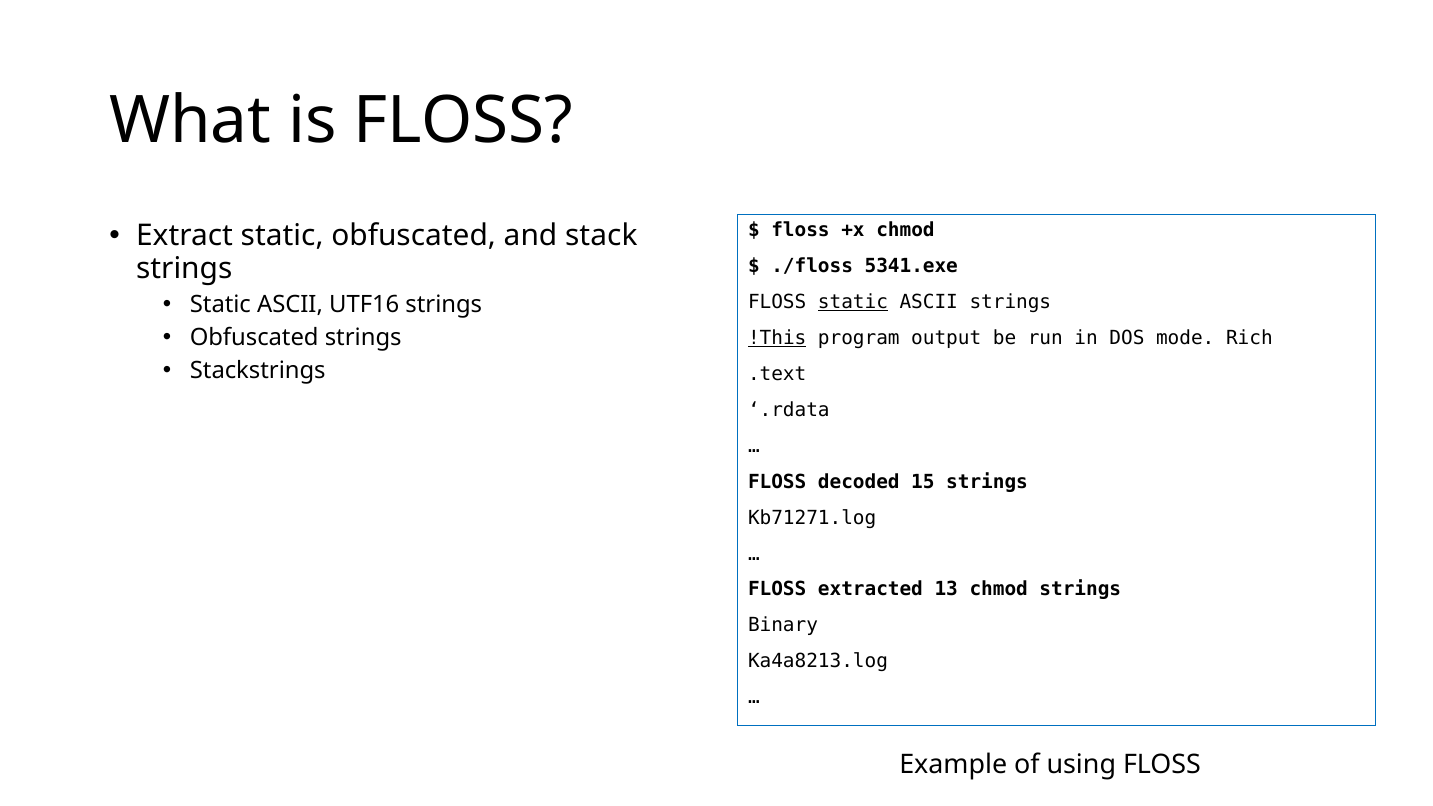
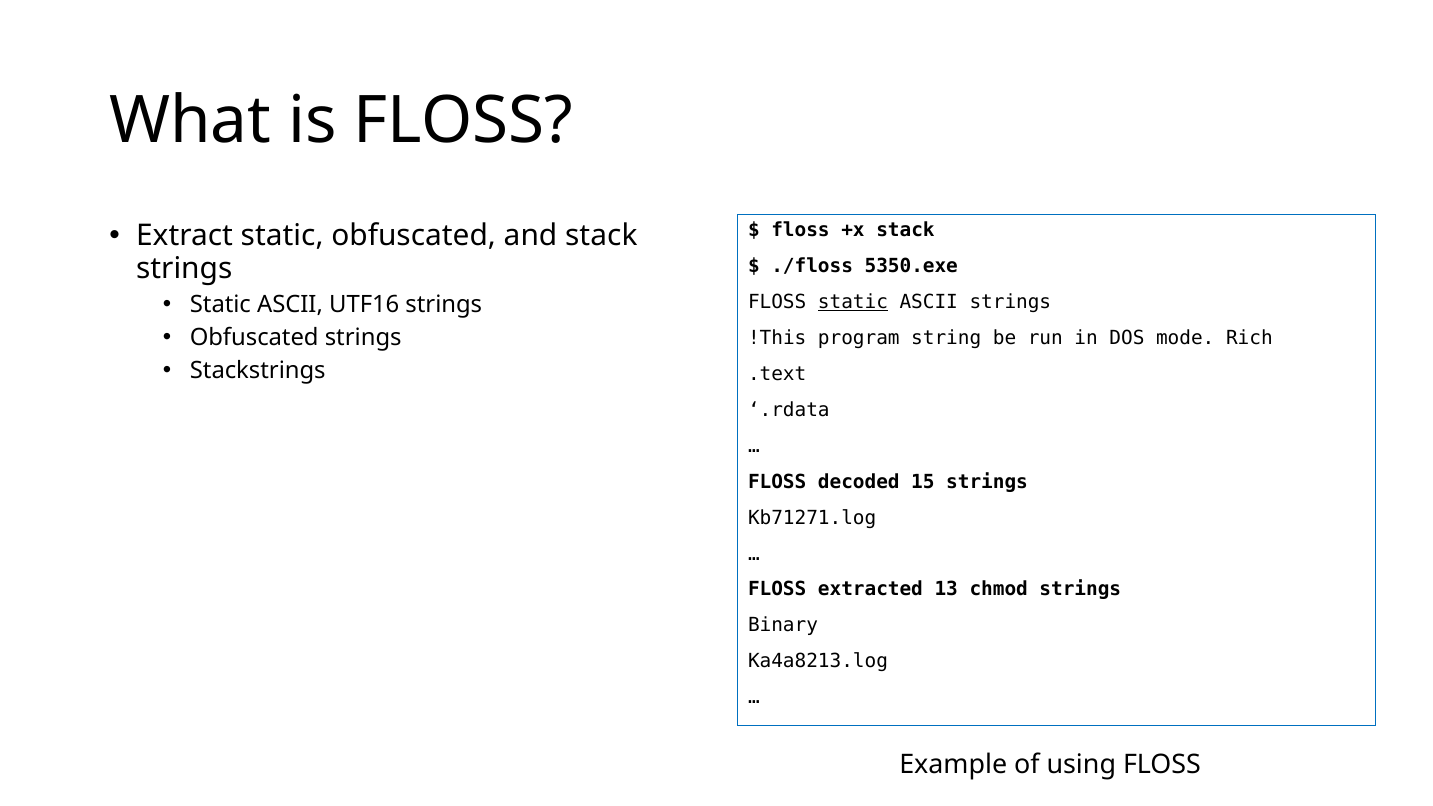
+x chmod: chmod -> stack
5341.exe: 5341.exe -> 5350.exe
!This underline: present -> none
output: output -> string
